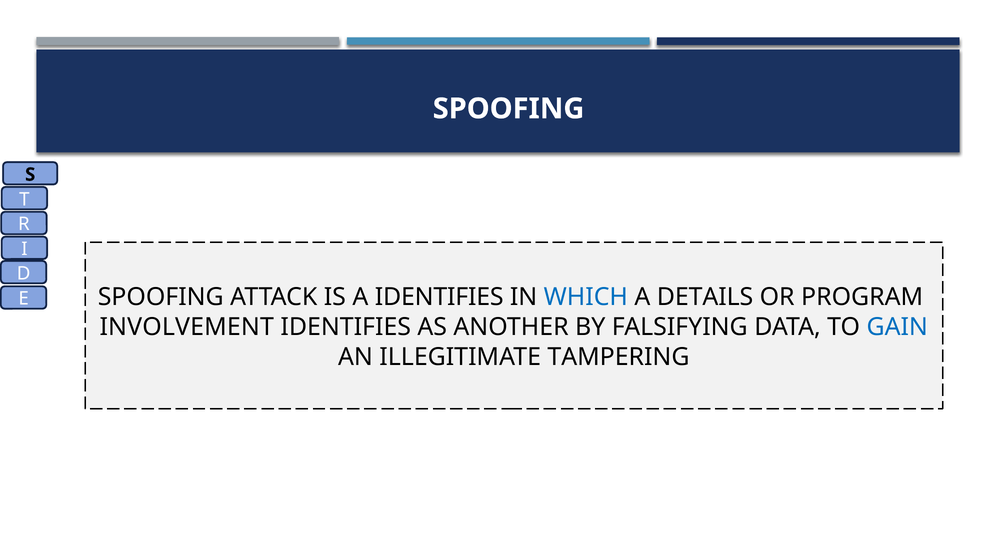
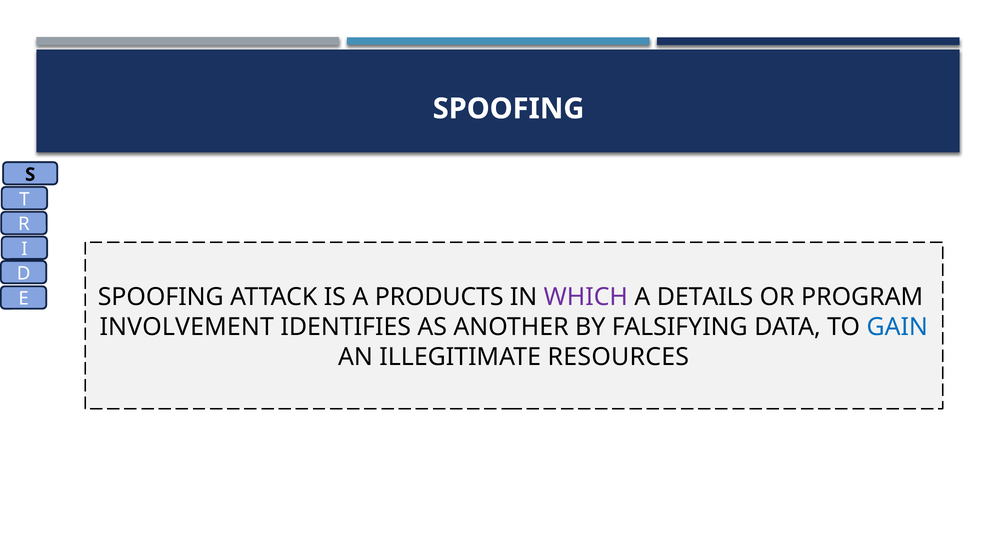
A IDENTIFIES: IDENTIFIES -> PRODUCTS
WHICH colour: blue -> purple
TAMPERING: TAMPERING -> RESOURCES
